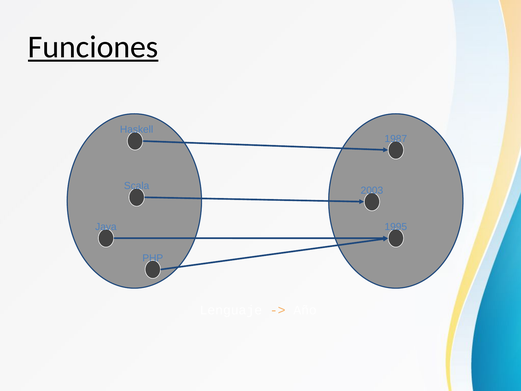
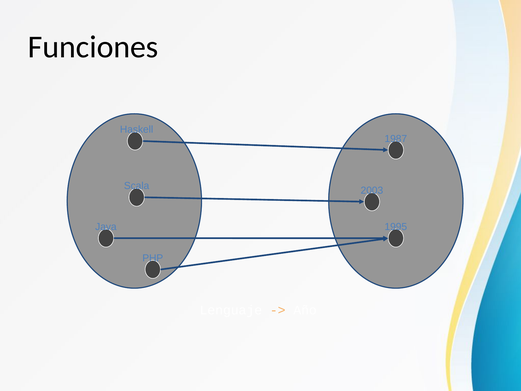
Funciones underline: present -> none
